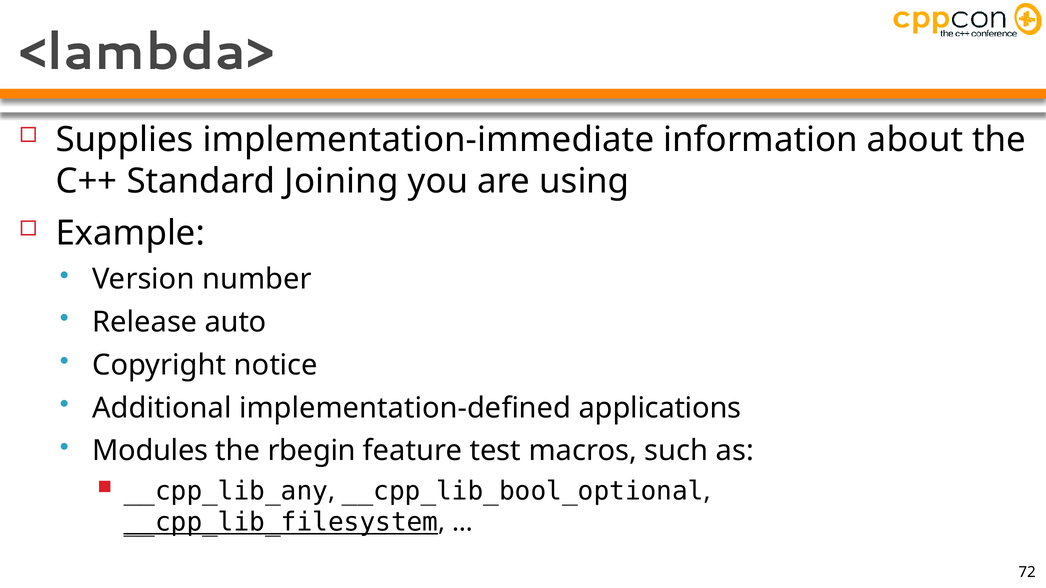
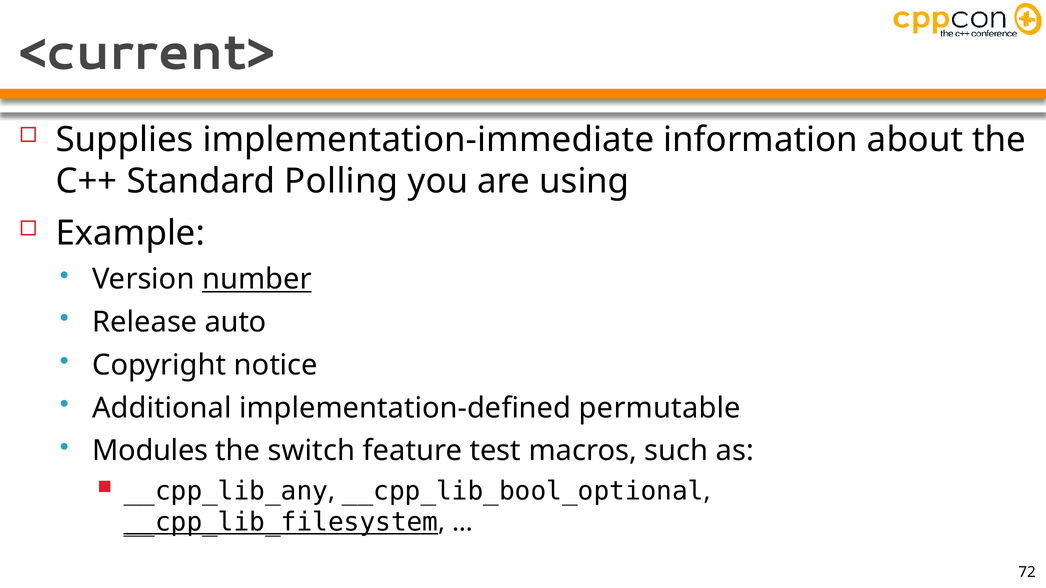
<lambda>: <lambda> -> <current>
Joining: Joining -> Polling
number underline: none -> present
applications: applications -> permutable
rbegin: rbegin -> switch
